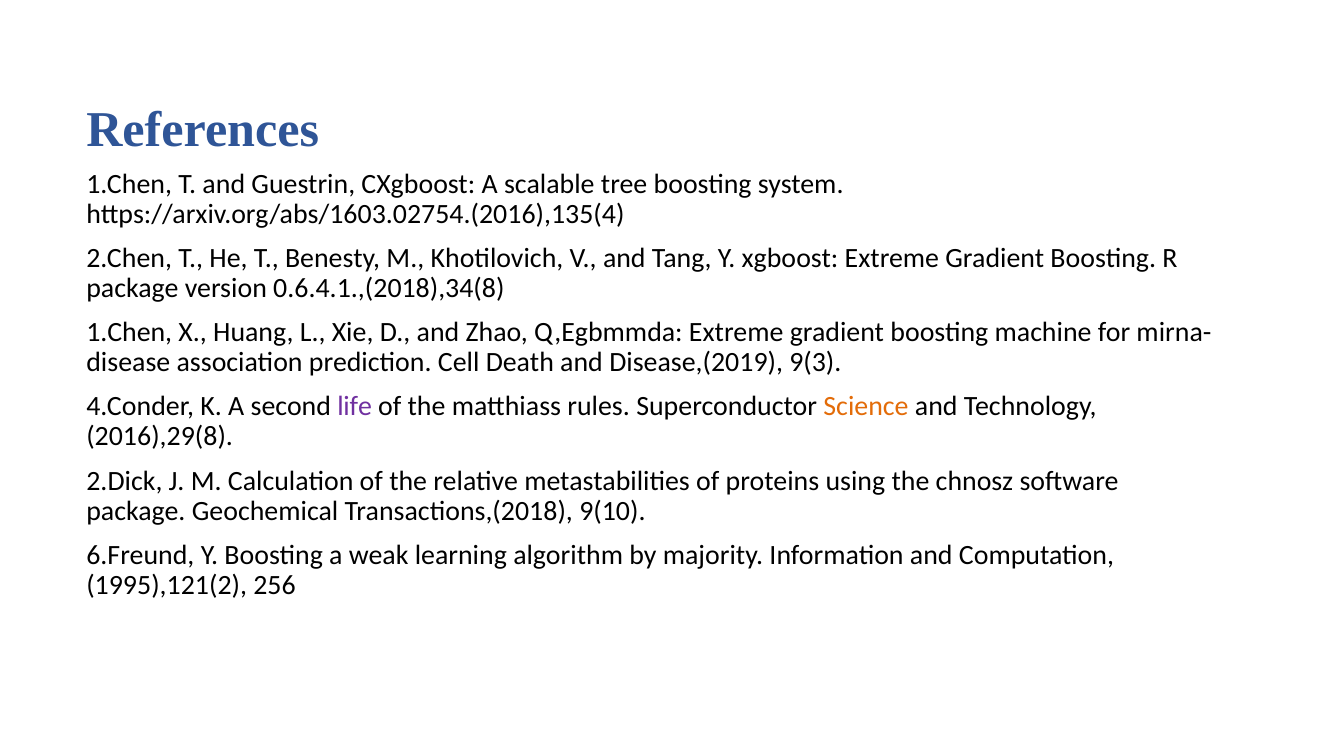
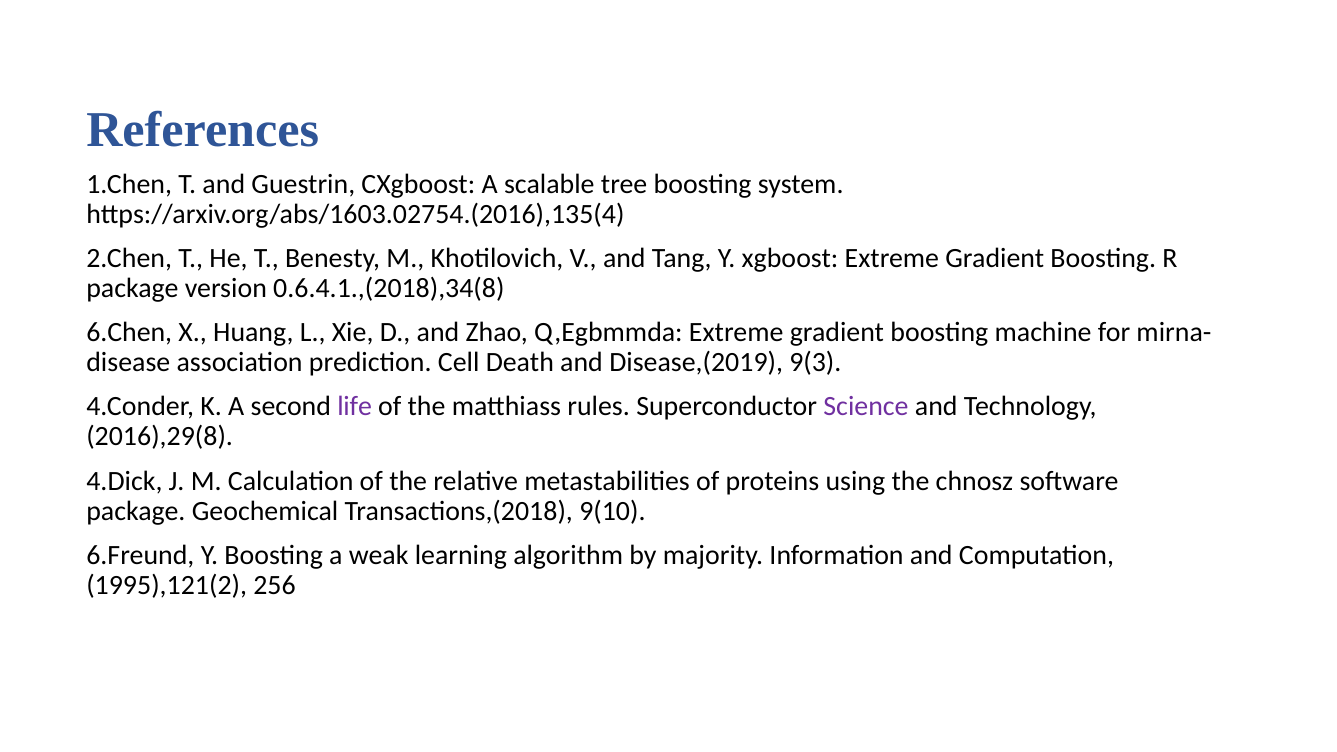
1.Chen at (129, 332): 1.Chen -> 6.Chen
Science colour: orange -> purple
2.Dick: 2.Dick -> 4.Dick
